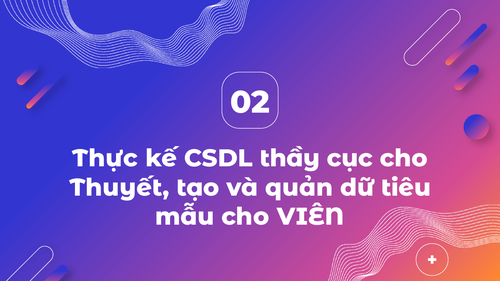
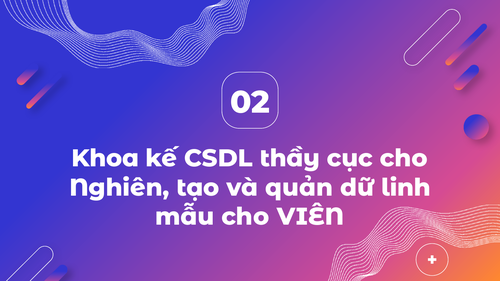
Thực: Thực -> Khoa
Thuyết: Thuyết -> Nghiên
tiêu: tiêu -> linh
